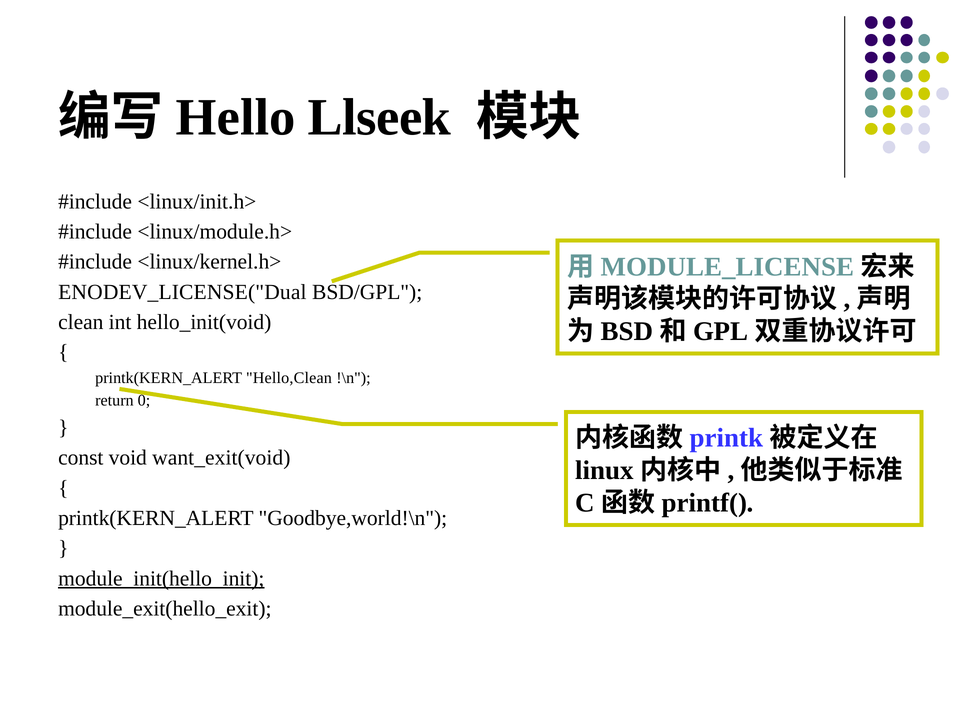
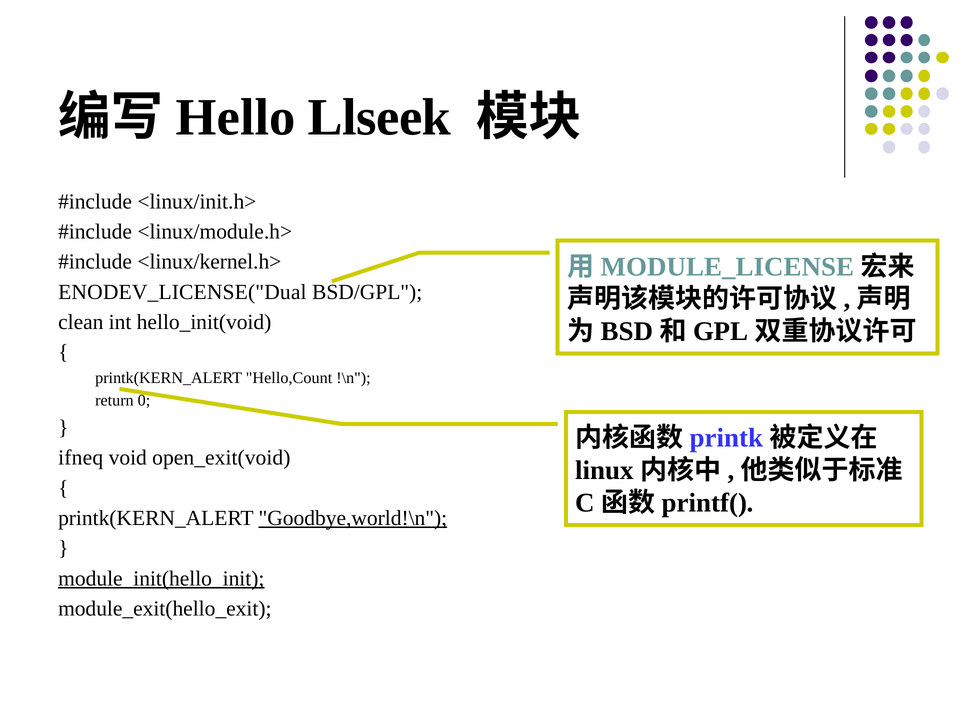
Hello,Clean: Hello,Clean -> Hello,Count
const: const -> ifneq
want_exit(void: want_exit(void -> open_exit(void
Goodbye,world!\n underline: none -> present
